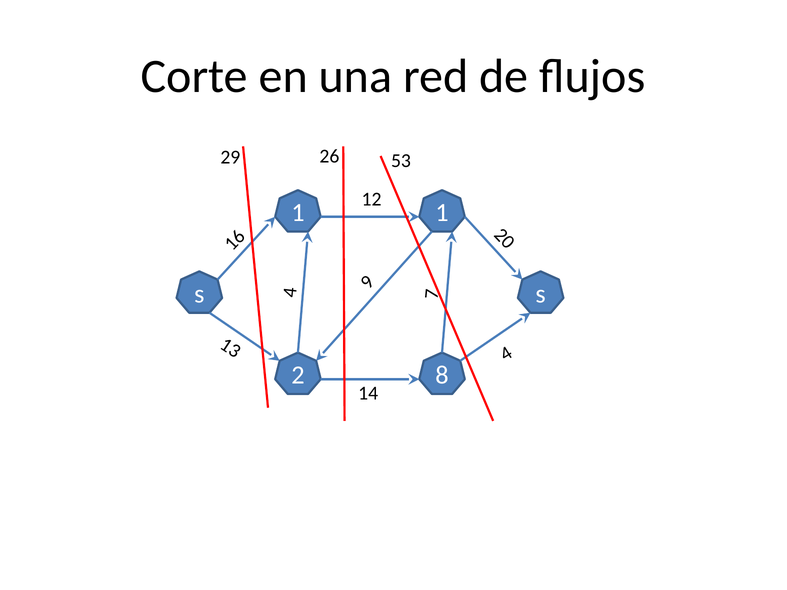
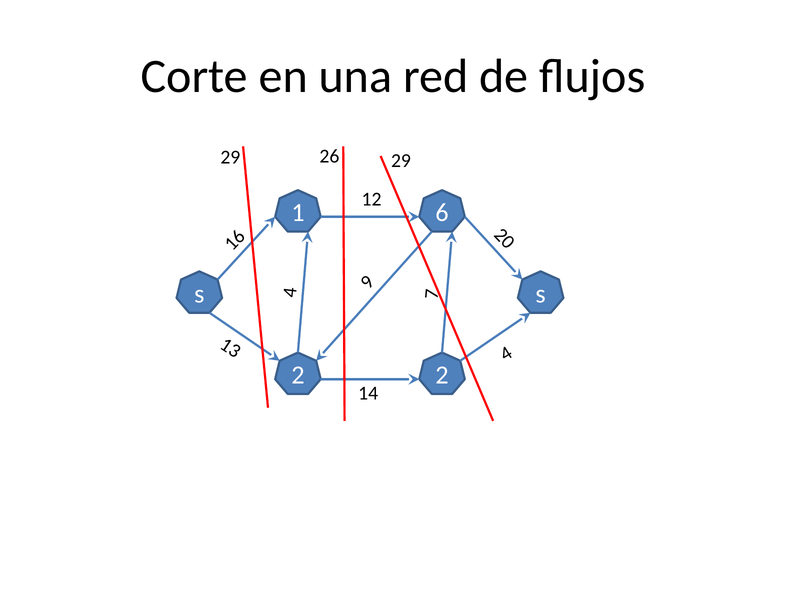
26 53: 53 -> 29
1 at (442, 213): 1 -> 6
2 8: 8 -> 2
